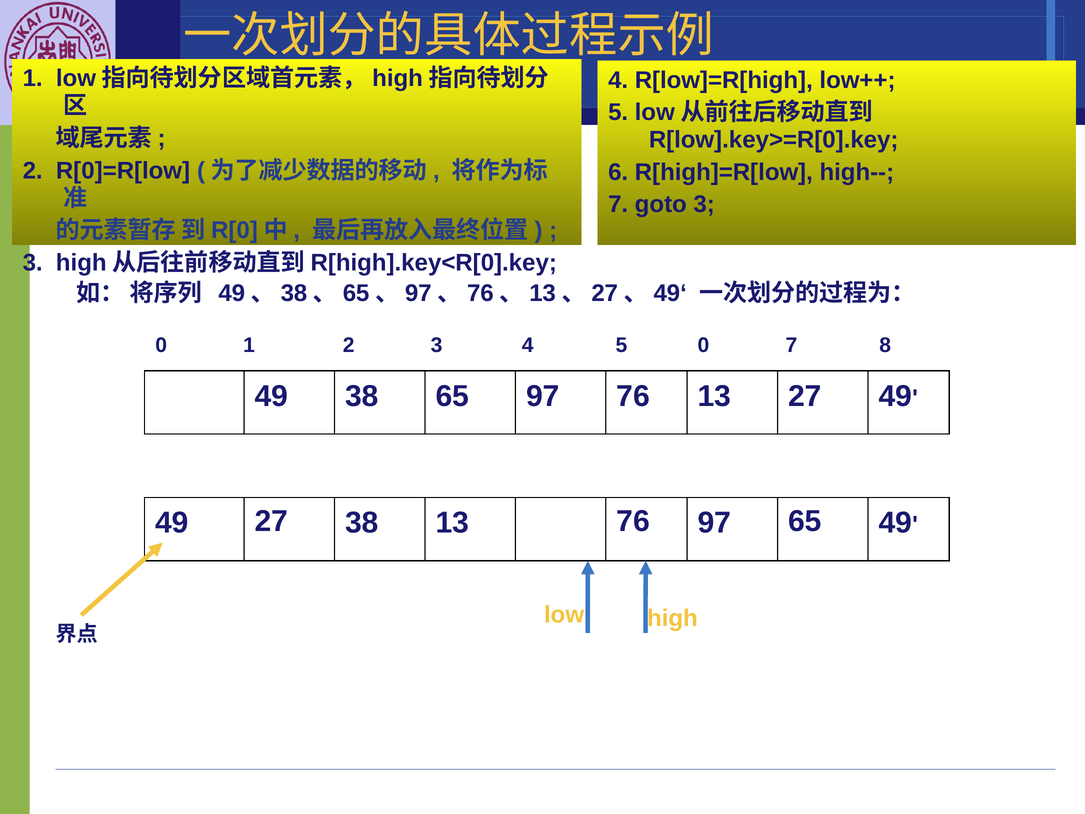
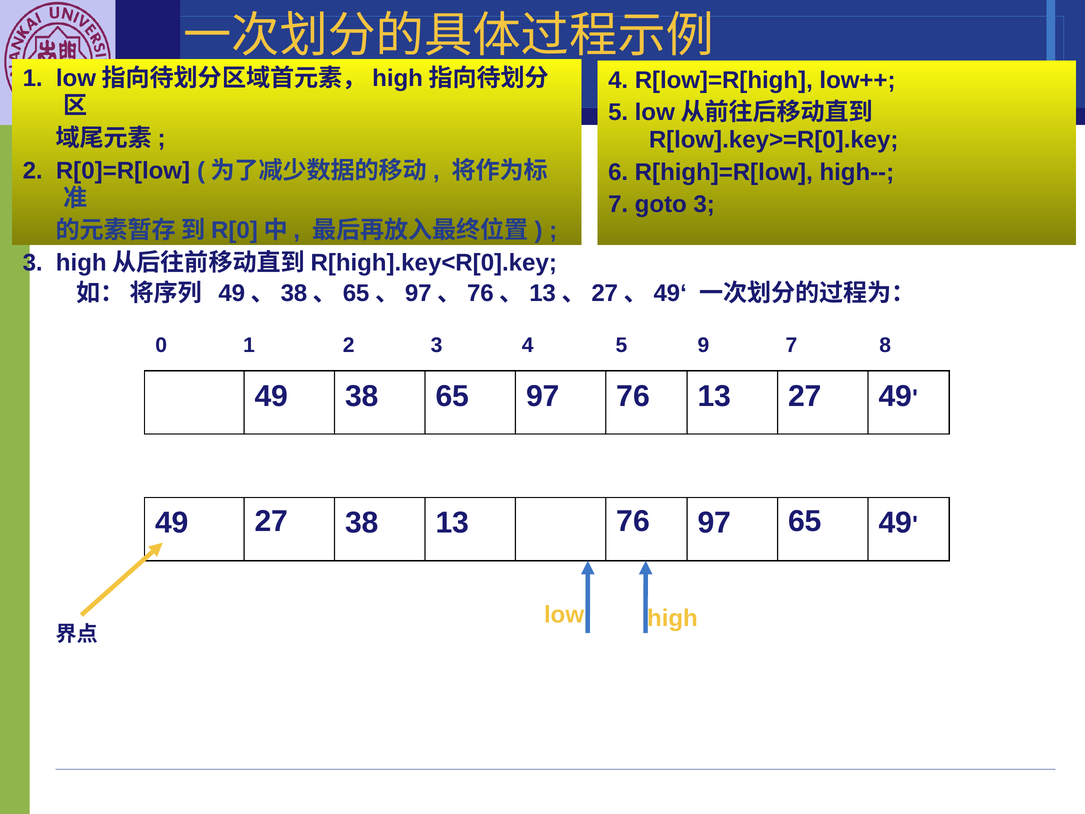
5 0: 0 -> 9
